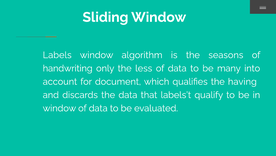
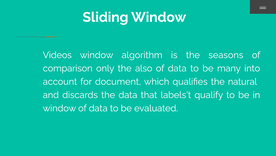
Labels: Labels -> Videos
handwriting: handwriting -> comparison
less: less -> also
having: having -> natural
